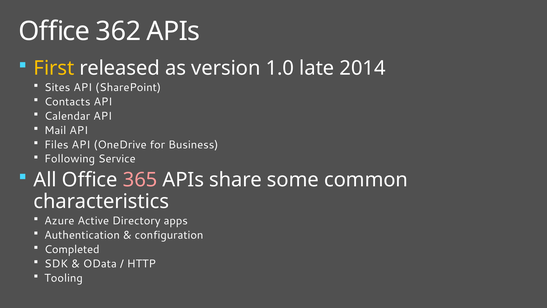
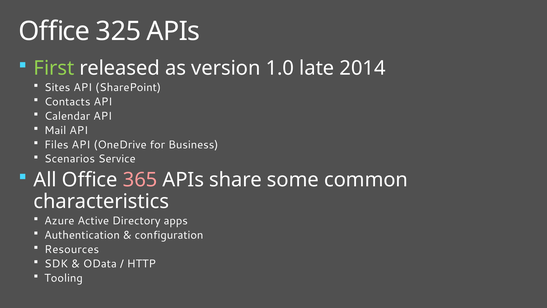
362: 362 -> 325
First colour: yellow -> light green
Following: Following -> Scenarios
Completed: Completed -> Resources
